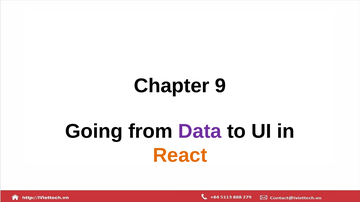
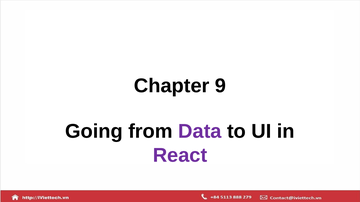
React colour: orange -> purple
